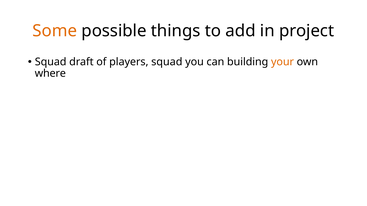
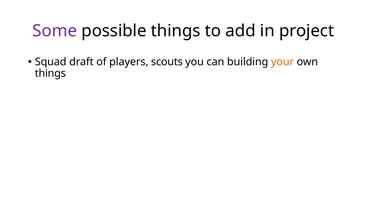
Some colour: orange -> purple
players squad: squad -> scouts
where at (50, 74): where -> things
